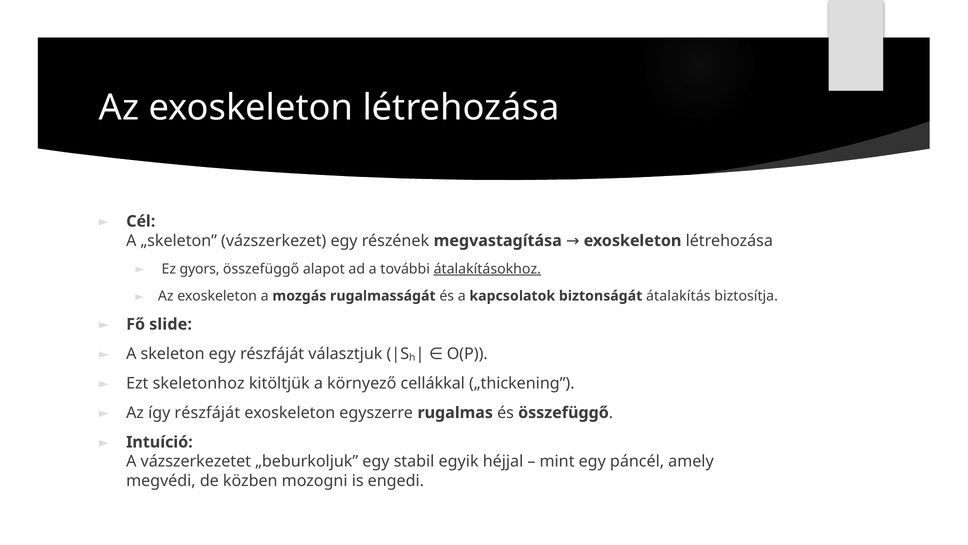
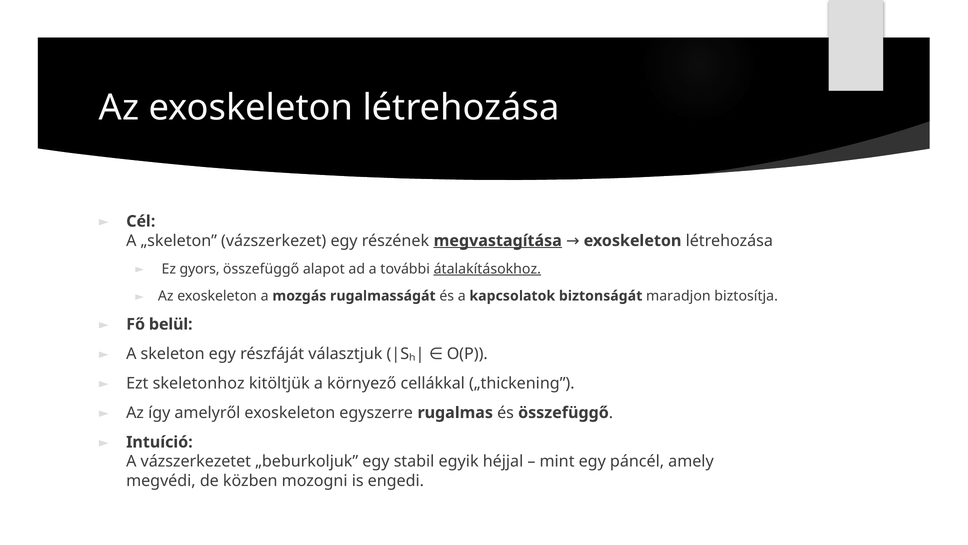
megvastagítása underline: none -> present
átalakítás: átalakítás -> maradjon
slide: slide -> belül
így részfáját: részfáját -> amelyről
